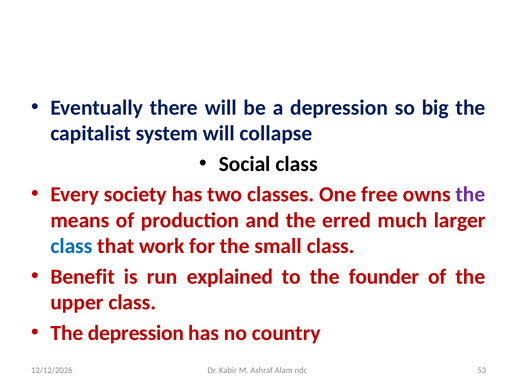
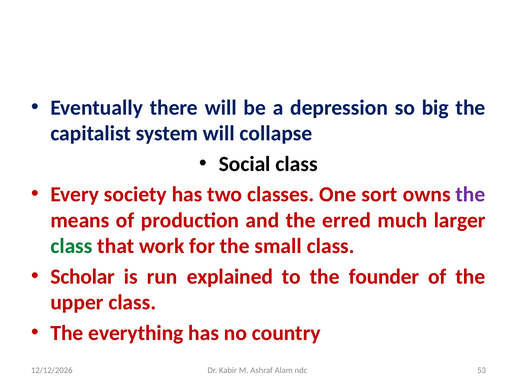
free: free -> sort
class at (71, 246) colour: blue -> green
Benefit: Benefit -> Scholar
The depression: depression -> everything
